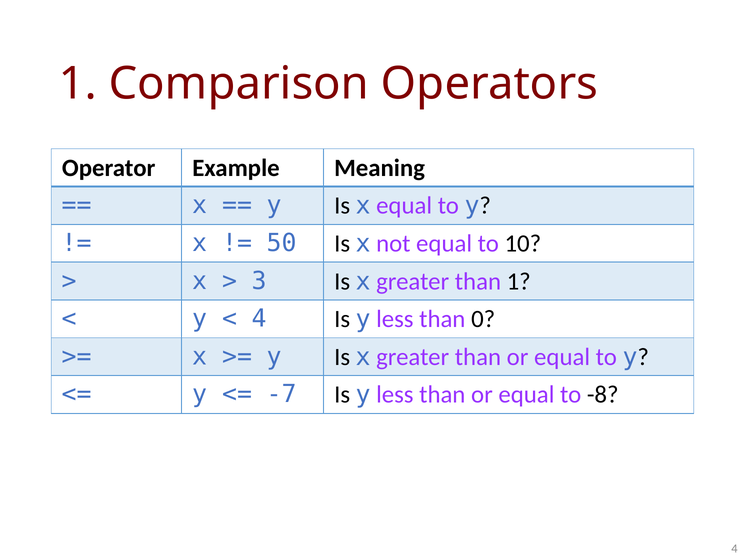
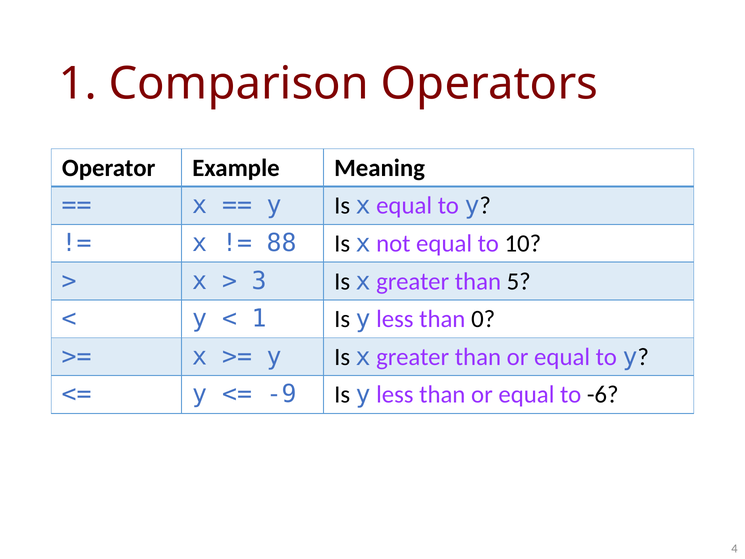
50: 50 -> 88
than 1: 1 -> 5
4 at (259, 318): 4 -> 1
-7: -7 -> -9
-8: -8 -> -6
